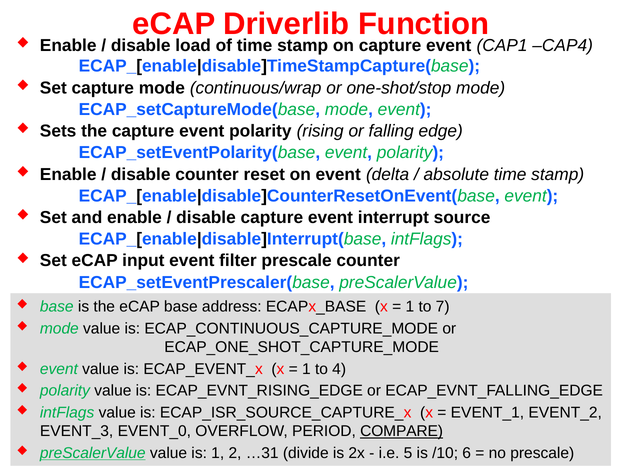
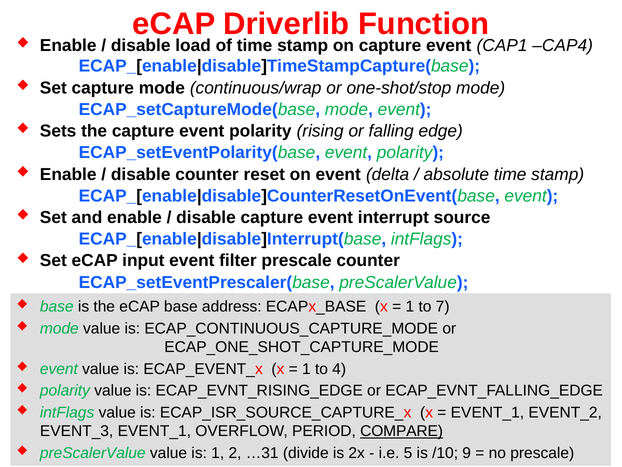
EVENT_3 EVENT_0: EVENT_0 -> EVENT_1
preScalerValue at (93, 453) underline: present -> none
6: 6 -> 9
